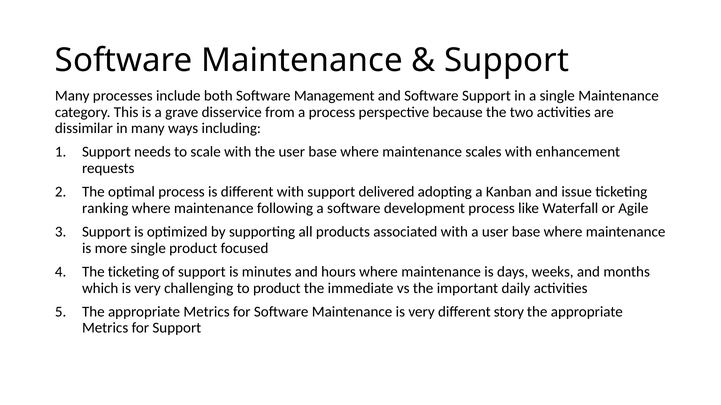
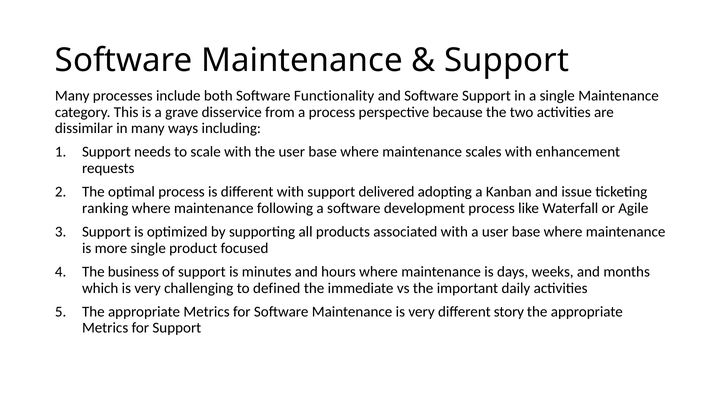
Management: Management -> Functionality
The ticketing: ticketing -> business
to product: product -> defined
